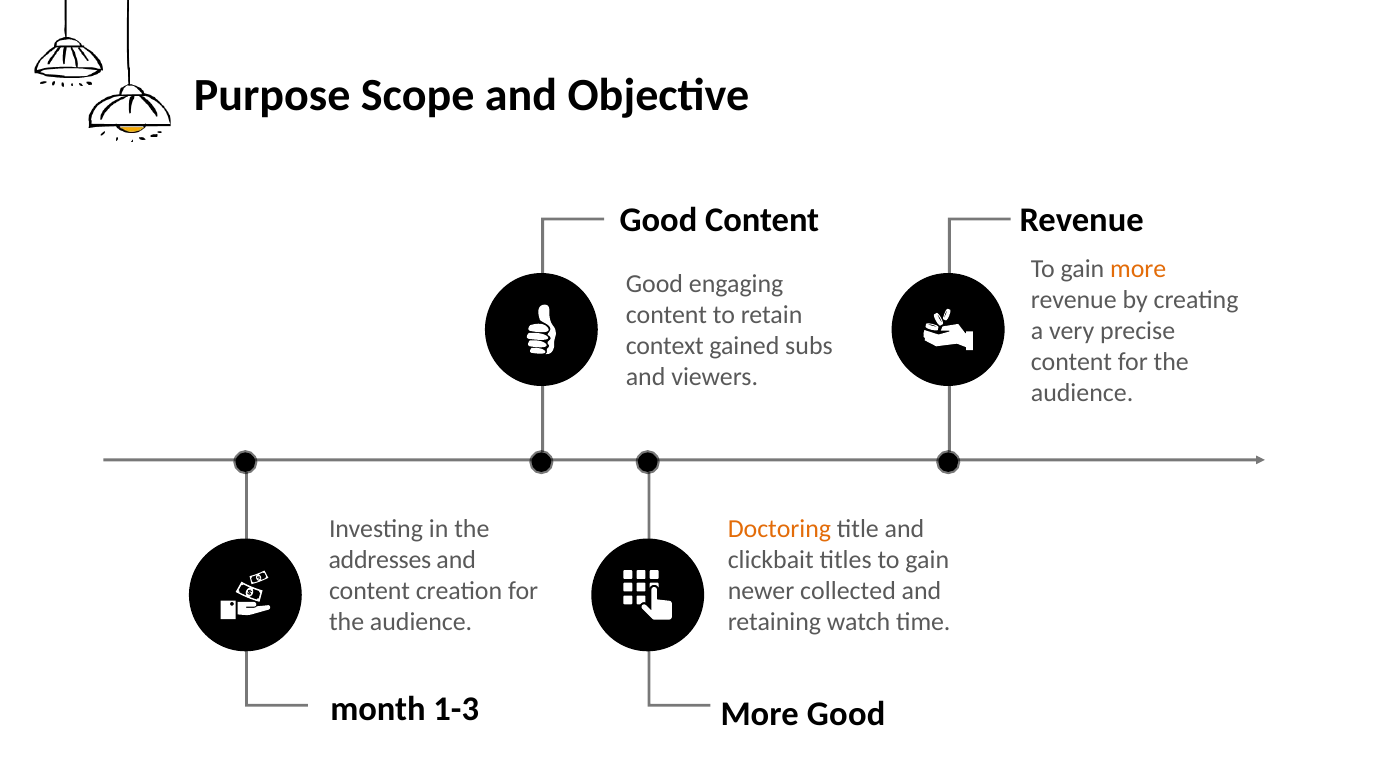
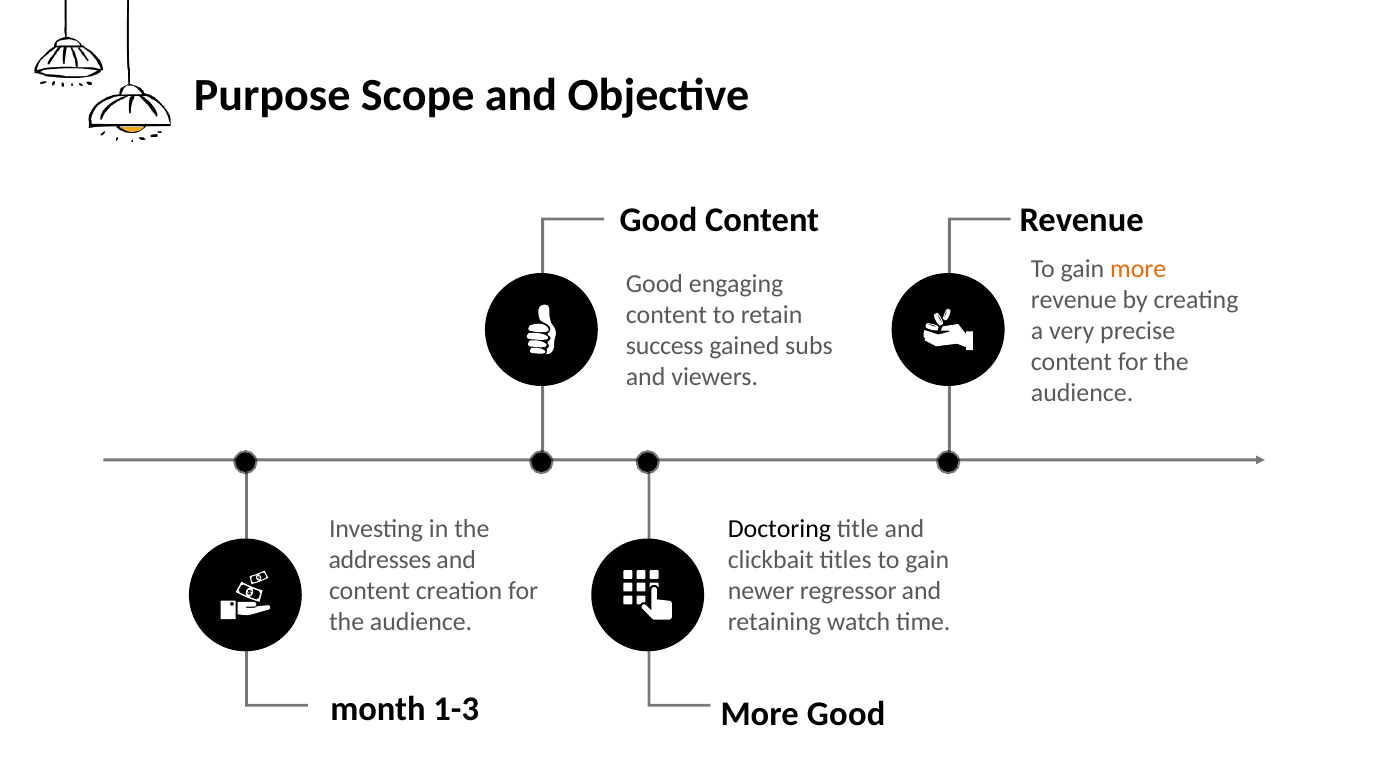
context: context -> success
Doctoring colour: orange -> black
collected: collected -> regressor
